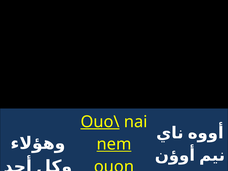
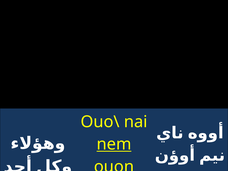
Ouo\ underline: present -> none
